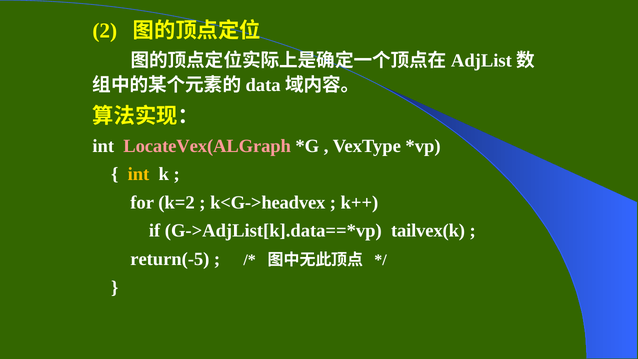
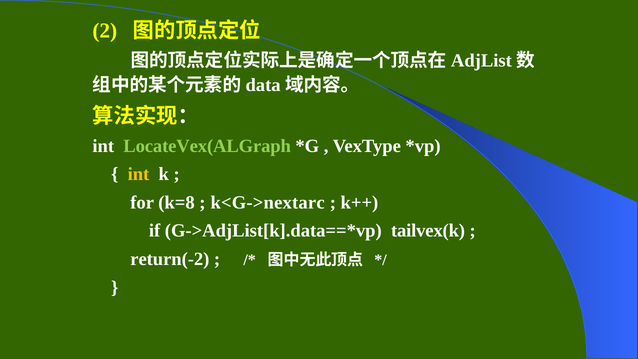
LocateVex(ALGraph colour: pink -> light green
k=2: k=2 -> k=8
k<G->headvex: k<G->headvex -> k<G->nextarc
return(-5: return(-5 -> return(-2
